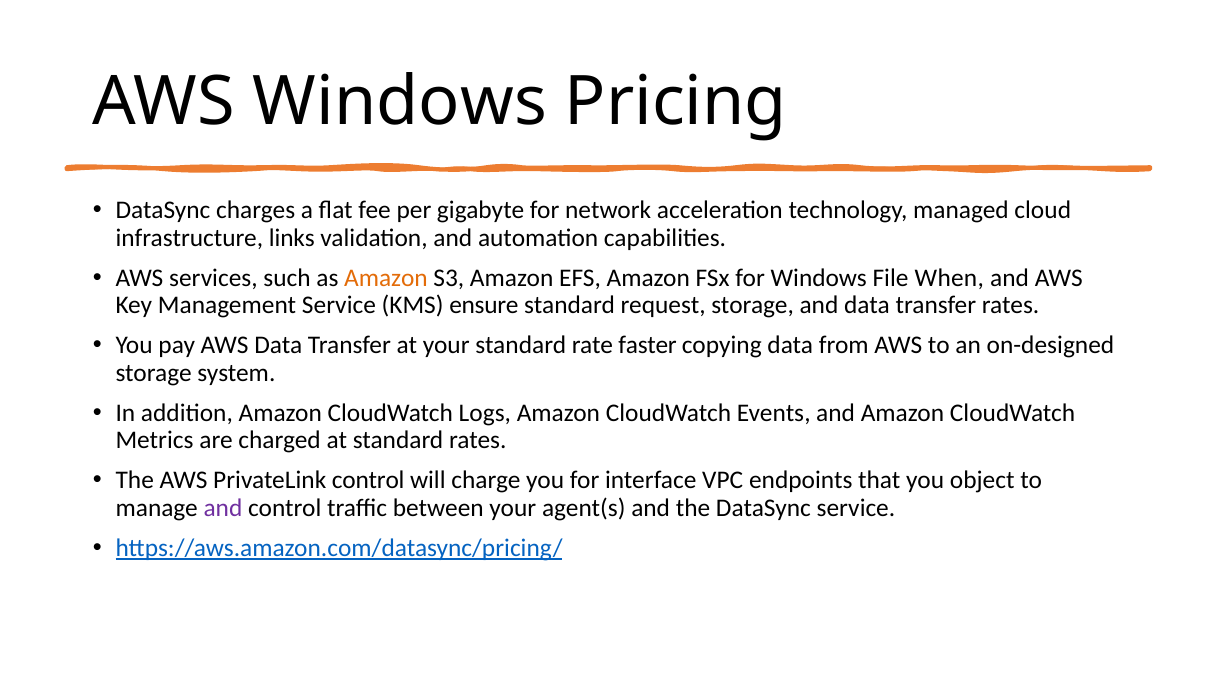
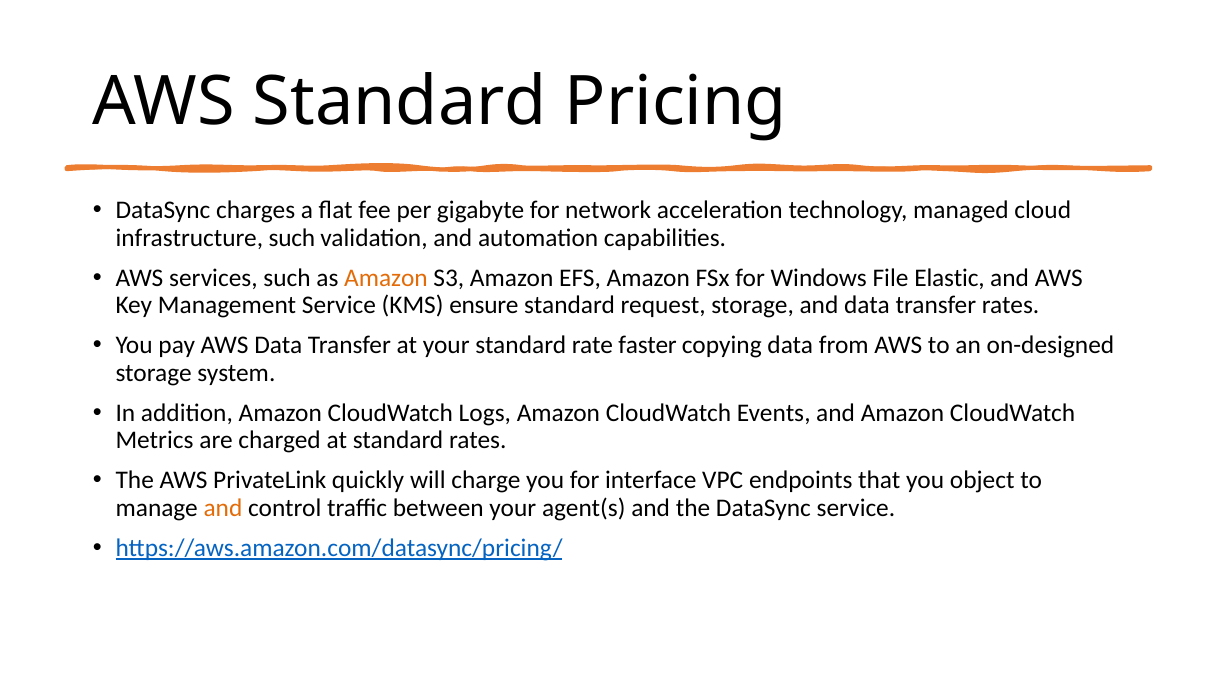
AWS Windows: Windows -> Standard
infrastructure links: links -> such
When: When -> Elastic
PrivateLink control: control -> quickly
and at (223, 508) colour: purple -> orange
